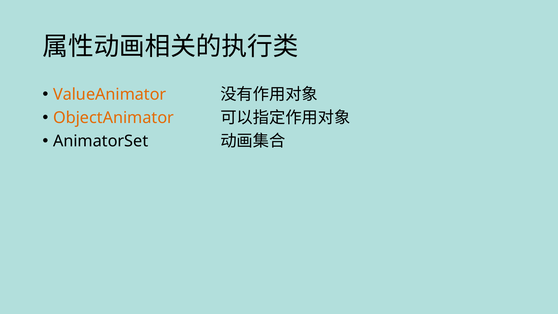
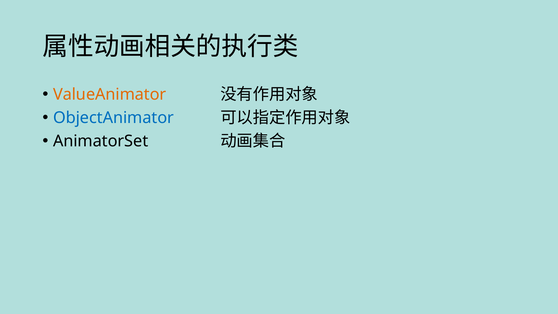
ObjectAnimator colour: orange -> blue
